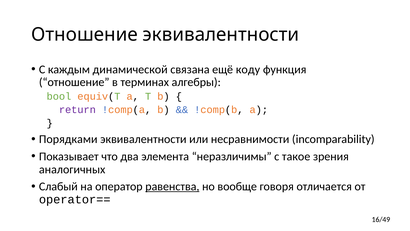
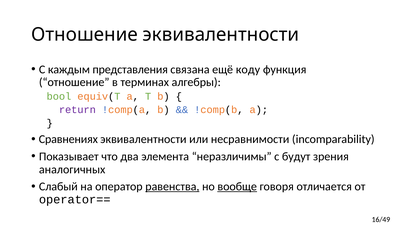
динамической: динамической -> представления
Порядками: Порядками -> Сравнениях
такое: такое -> будут
вообще underline: none -> present
